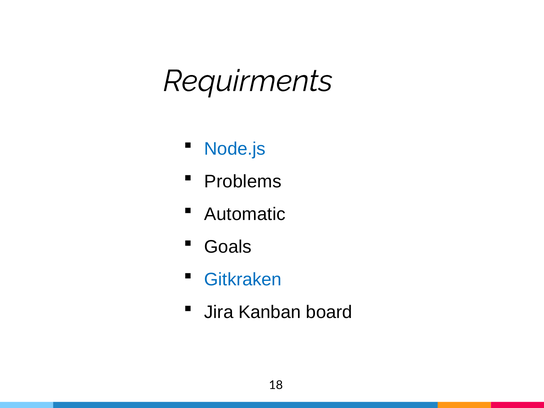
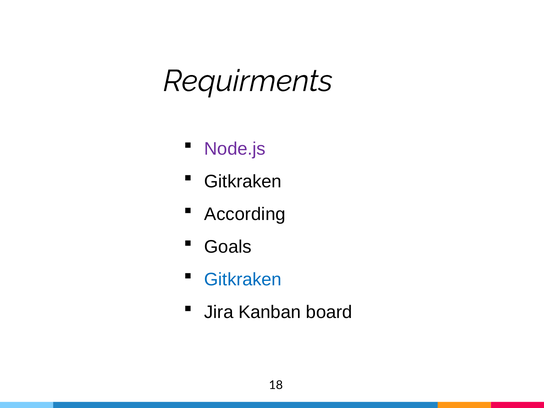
Node.js colour: blue -> purple
Problems at (243, 181): Problems -> Gitkraken
Automatic: Automatic -> According
